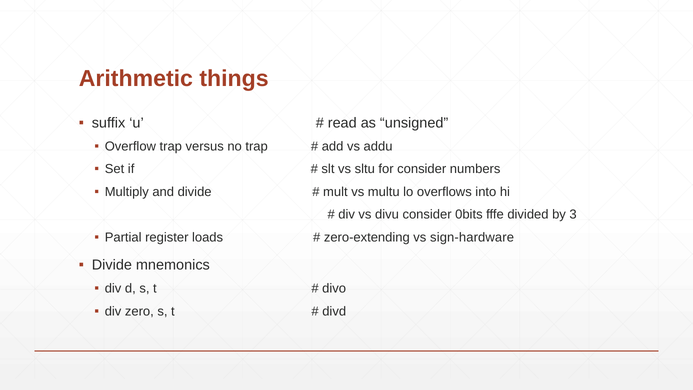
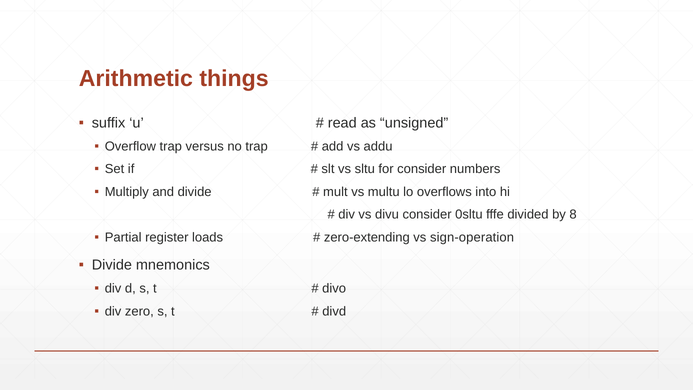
0bits: 0bits -> 0sltu
3: 3 -> 8
sign-hardware: sign-hardware -> sign-operation
